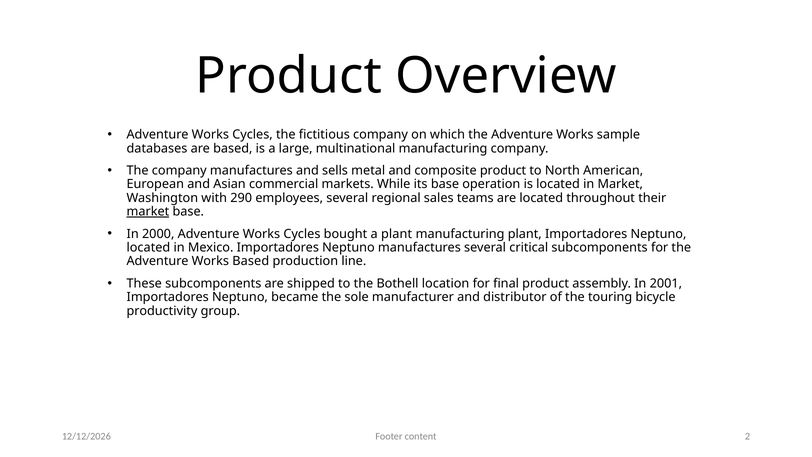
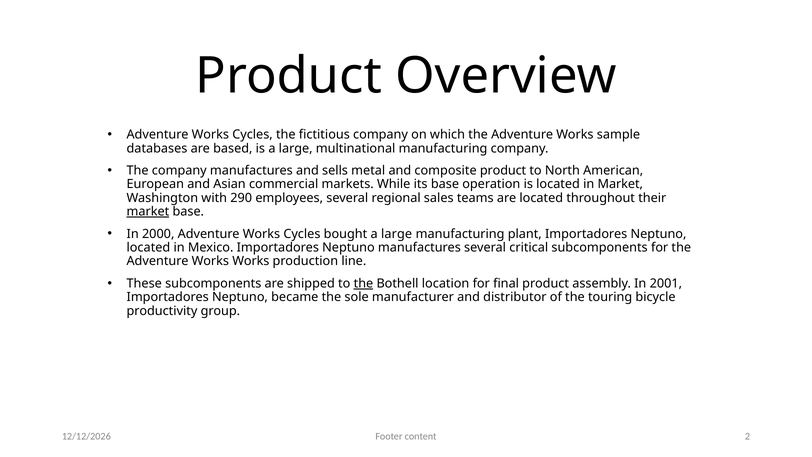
bought a plant: plant -> large
Works Based: Based -> Works
the at (363, 283) underline: none -> present
